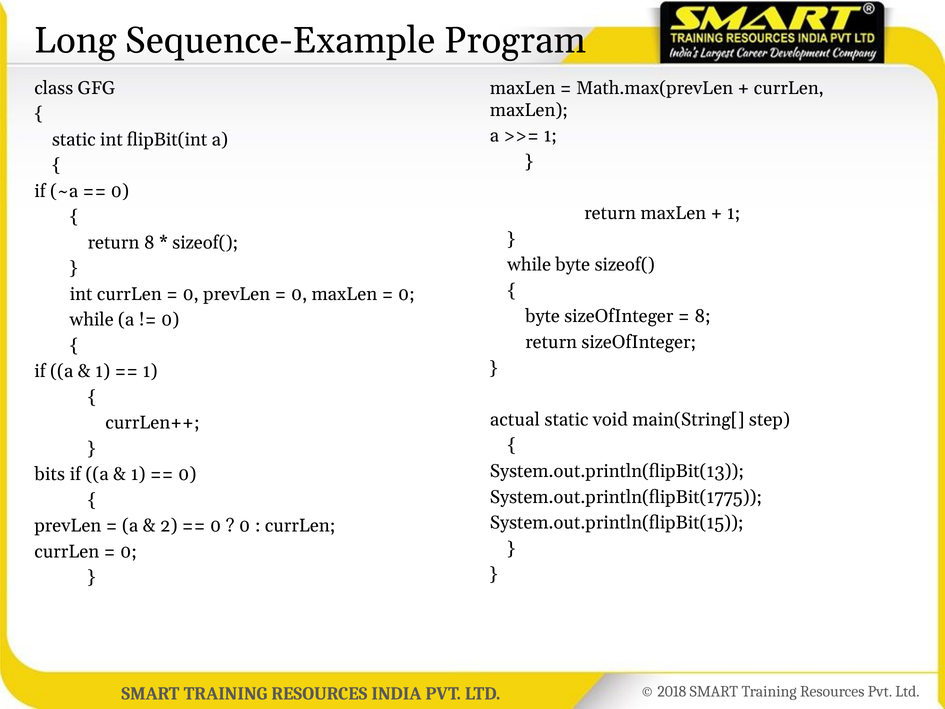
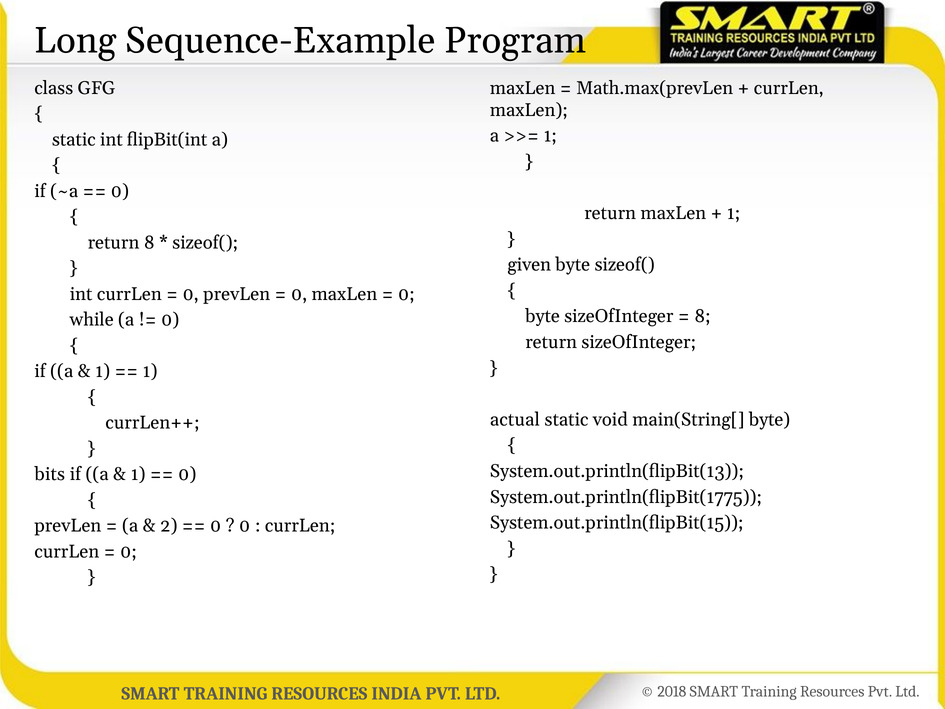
while at (529, 265): while -> given
main(String[ step: step -> byte
